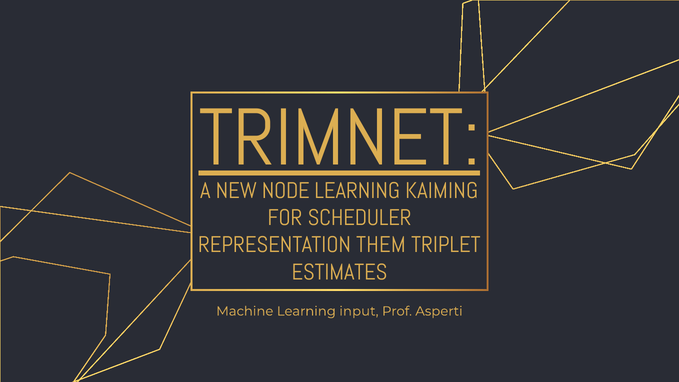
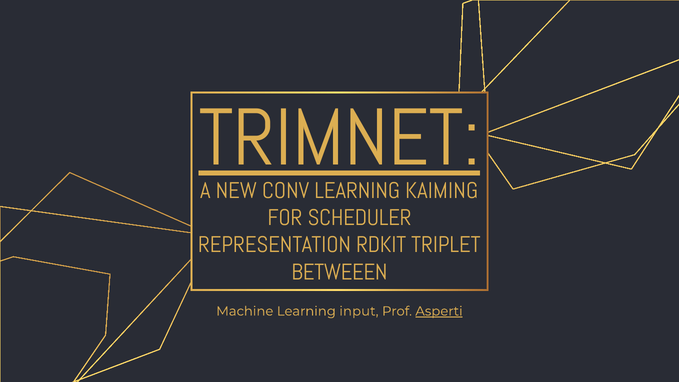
NODE: NODE -> CONV
THEM: THEM -> RDKIT
ESTIMATES: ESTIMATES -> BETWEEEN
Asperti underline: none -> present
